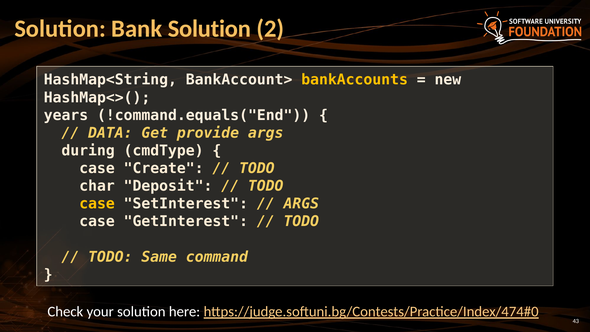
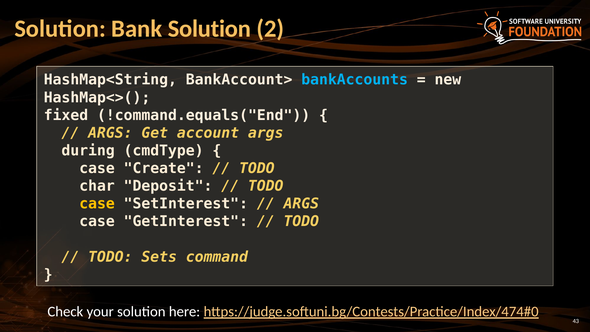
bankAccounts colour: yellow -> light blue
years: years -> fixed
DATA at (110, 133): DATA -> ARGS
provide: provide -> account
Same: Same -> Sets
